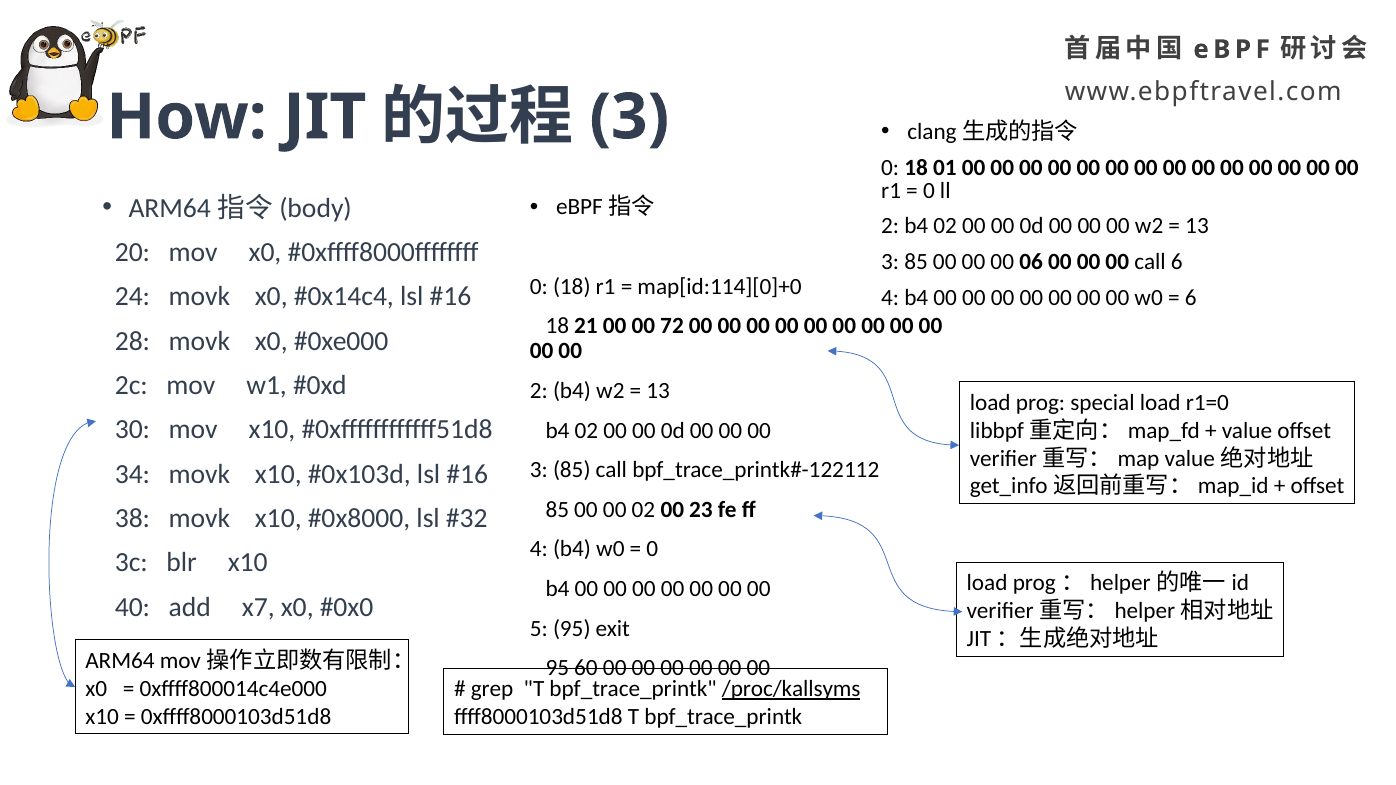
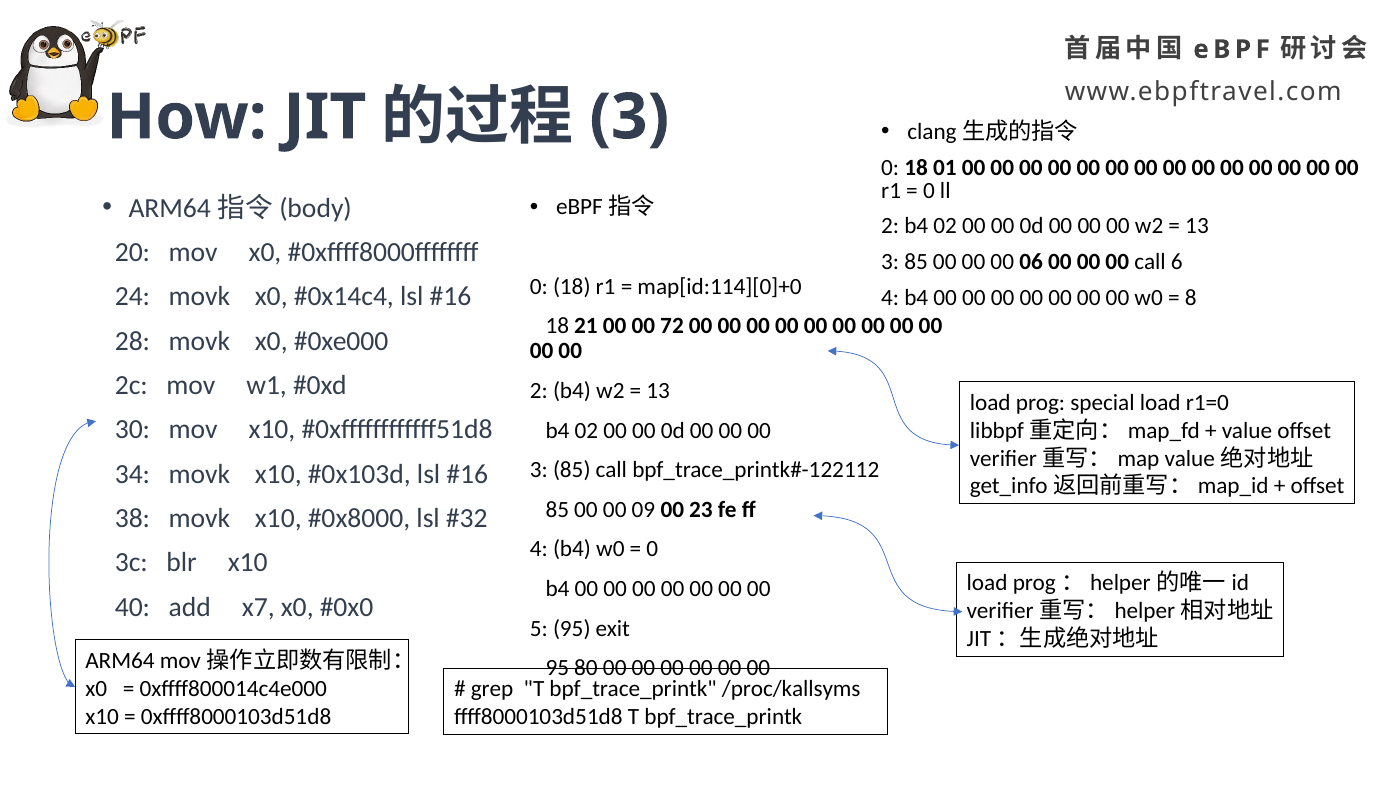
6 at (1191, 298): 6 -> 8
00 02: 02 -> 09
60: 60 -> 80
/proc/kallsyms underline: present -> none
